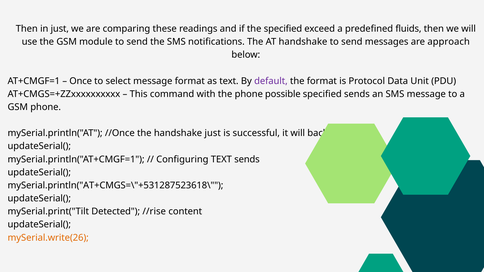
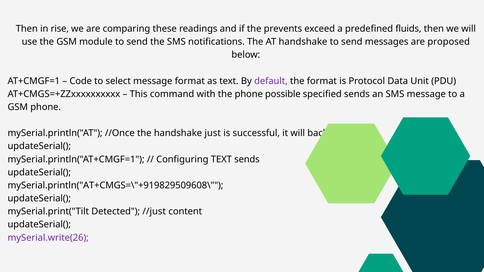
in just: just -> rise
the specified: specified -> prevents
approach: approach -> proposed
Once: Once -> Code
mySerial.println("AT+CMGS=\"+531287523618\: mySerial.println("AT+CMGS=\"+531287523618\ -> mySerial.println("AT+CMGS=\"+919829509608\
//rise: //rise -> //just
mySerial.write(26 colour: orange -> purple
